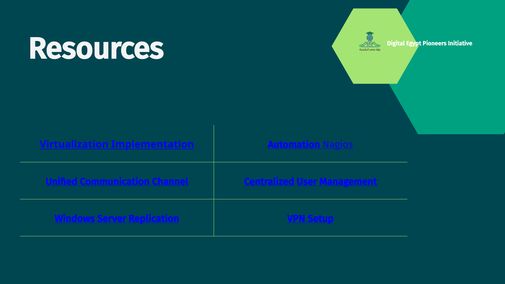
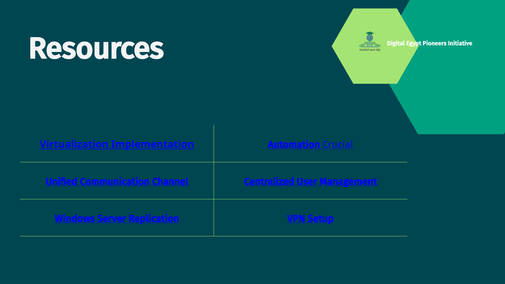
Nagios: Nagios -> Crucial
